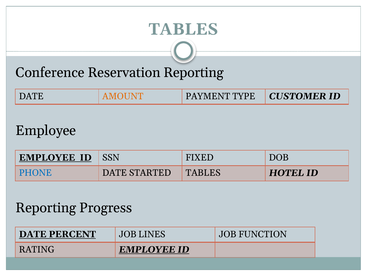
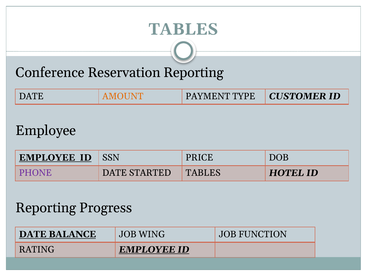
FIXED: FIXED -> PRICE
PHONE colour: blue -> purple
PERCENT: PERCENT -> BALANCE
LINES: LINES -> WING
